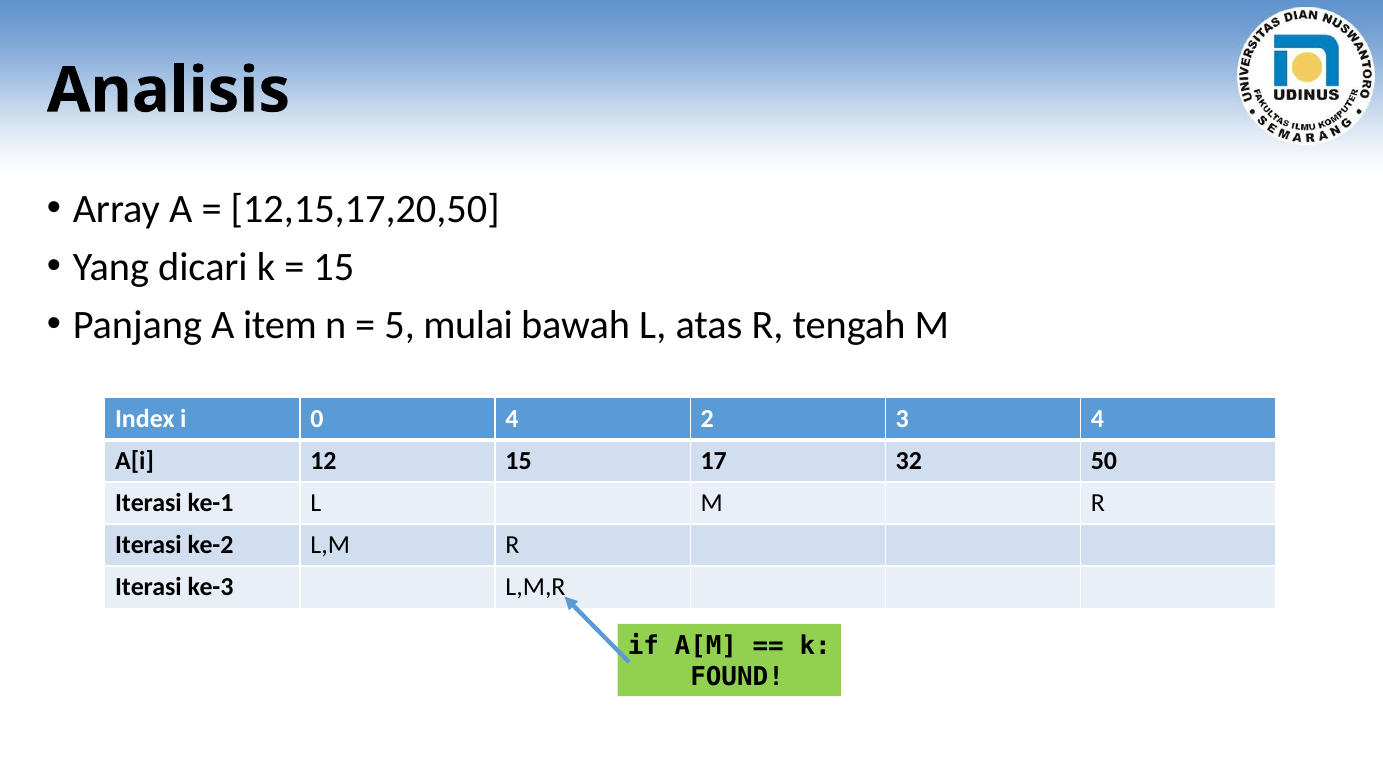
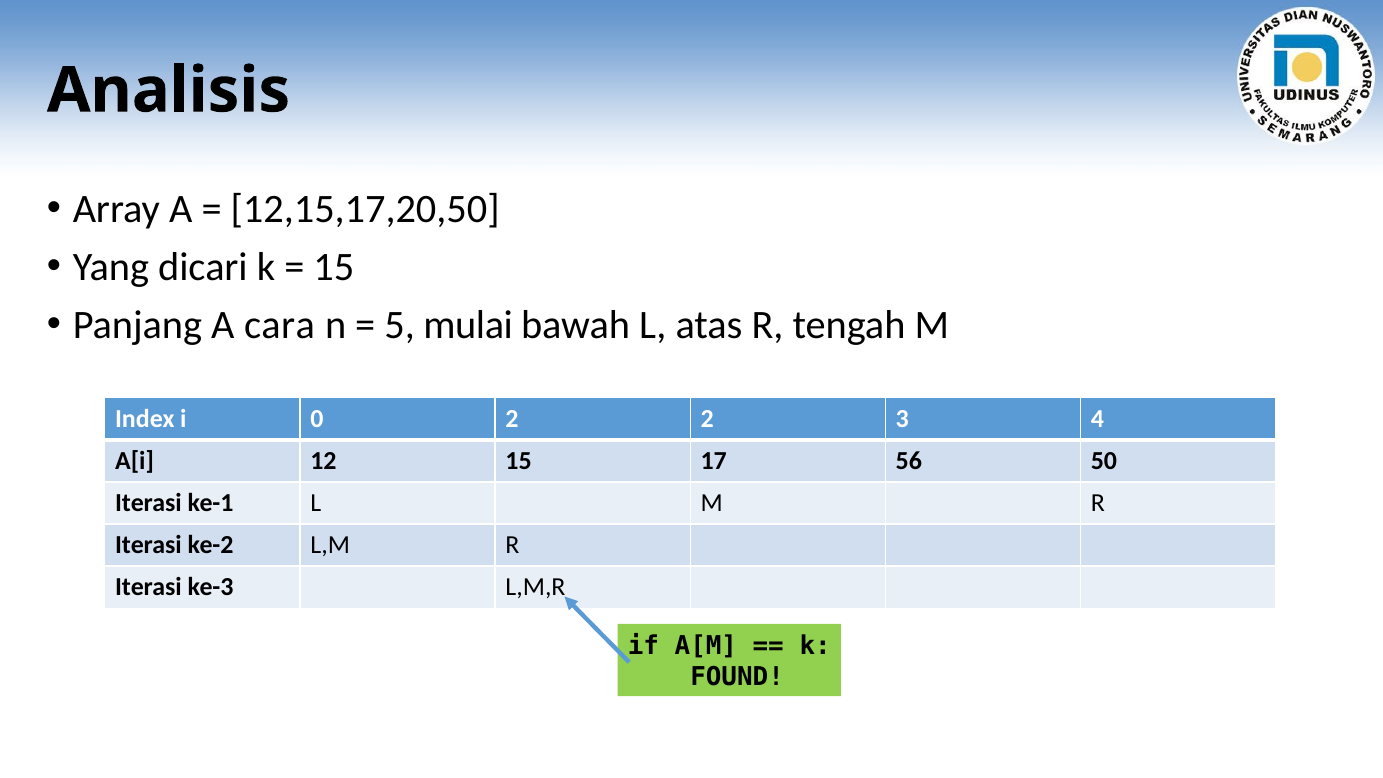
item: item -> cara
0 4: 4 -> 2
32: 32 -> 56
